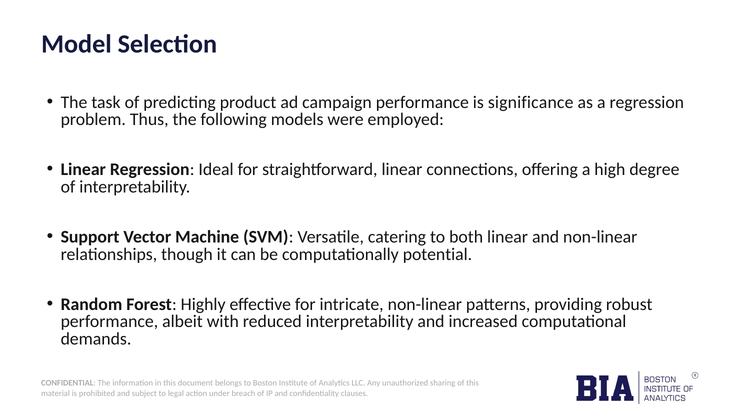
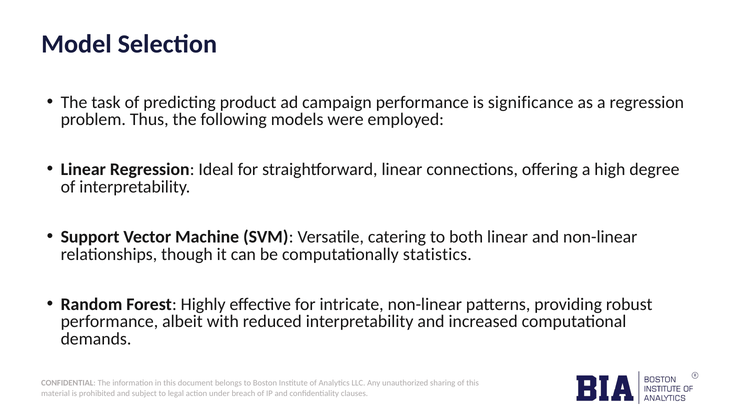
potential: potential -> statistics
